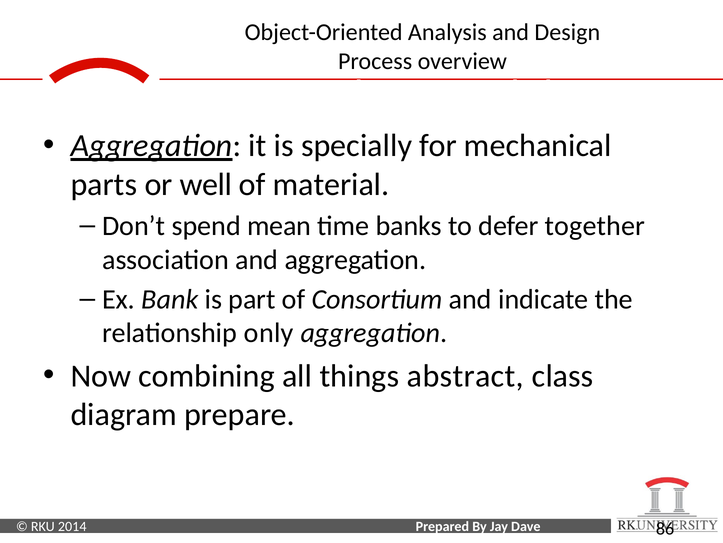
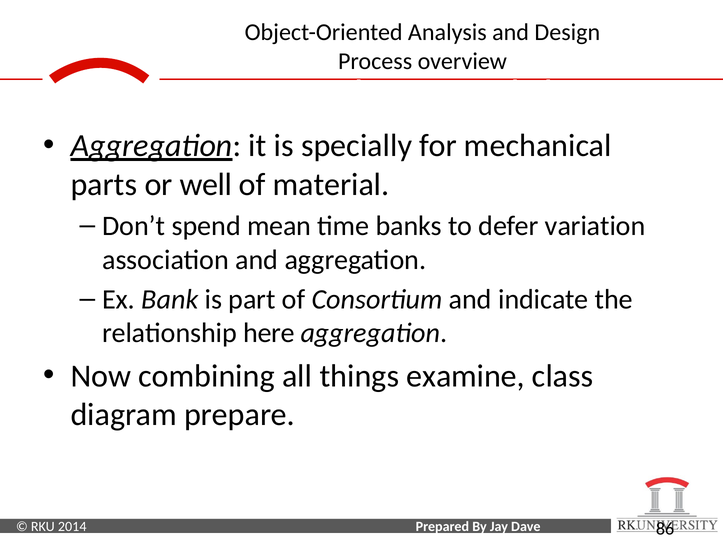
together: together -> variation
only: only -> here
abstract: abstract -> examine
